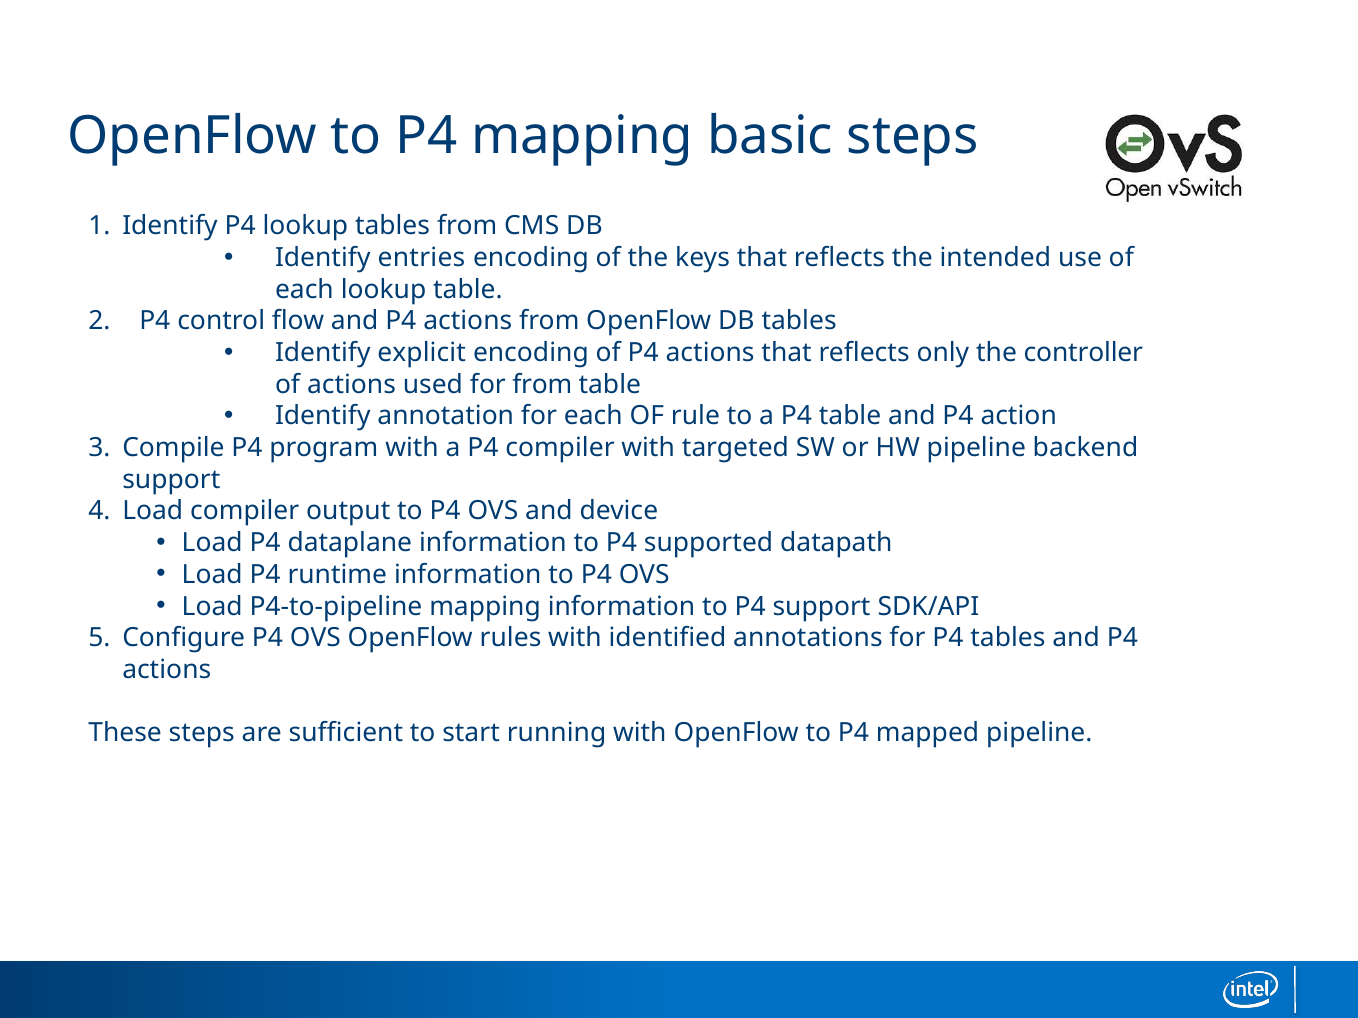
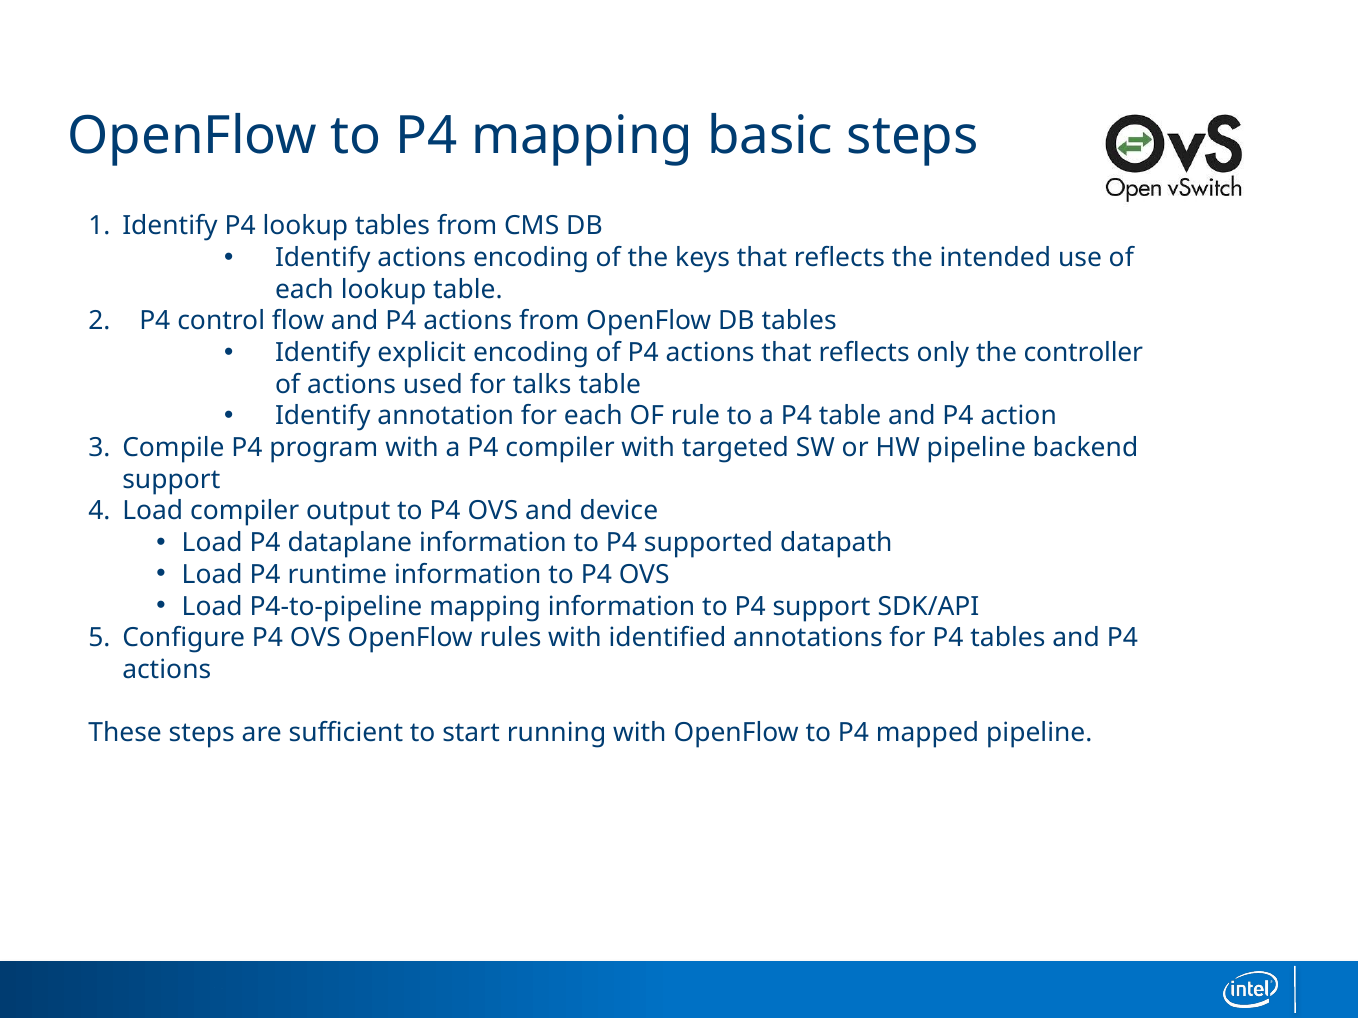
Identify entries: entries -> actions
for from: from -> talks
